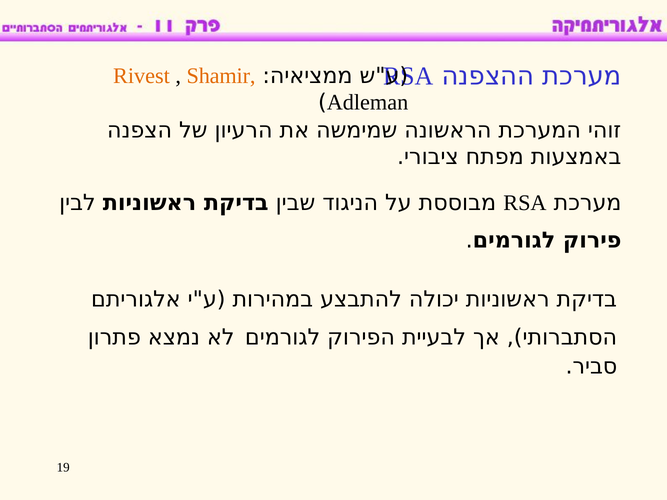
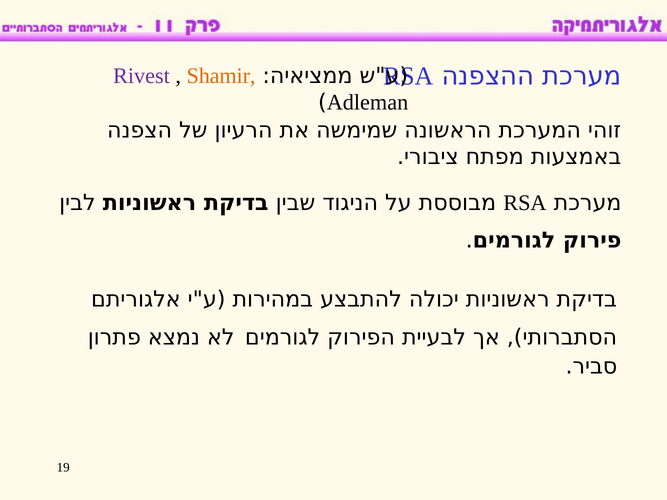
Rivest colour: orange -> purple
